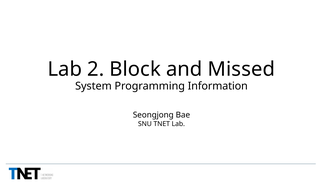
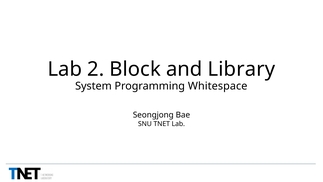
Missed: Missed -> Library
Information: Information -> Whitespace
